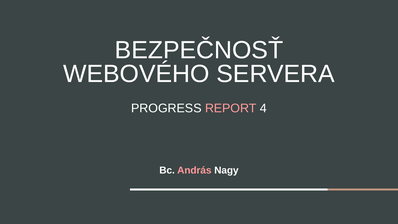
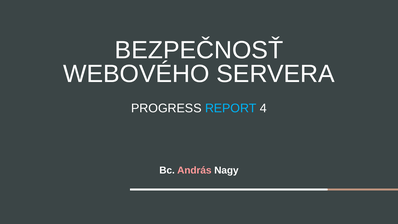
REPORT colour: pink -> light blue
